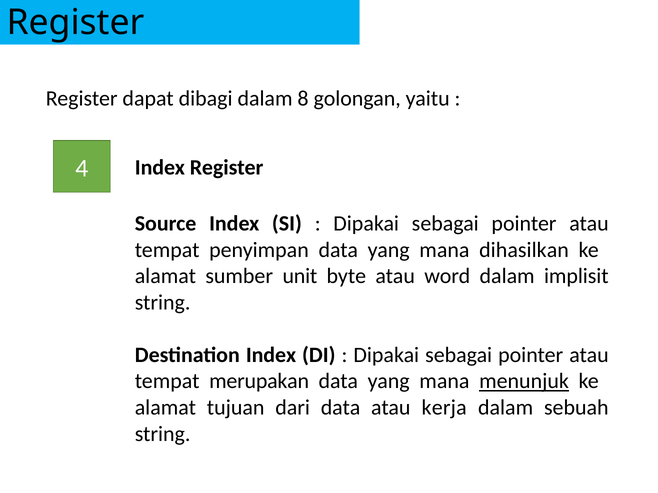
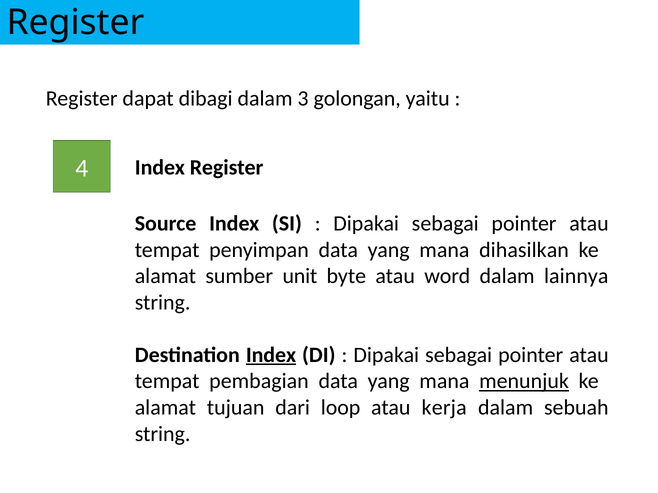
8: 8 -> 3
implisit: implisit -> lainnya
Index at (271, 355) underline: none -> present
merupakan: merupakan -> pembagian
dari data: data -> loop
